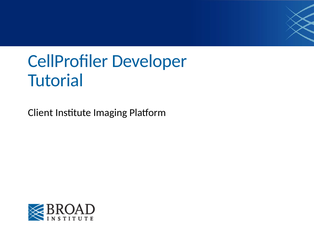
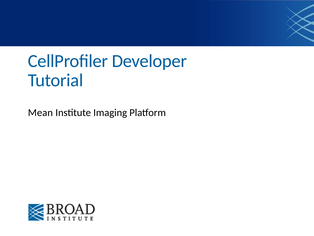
Client: Client -> Mean
